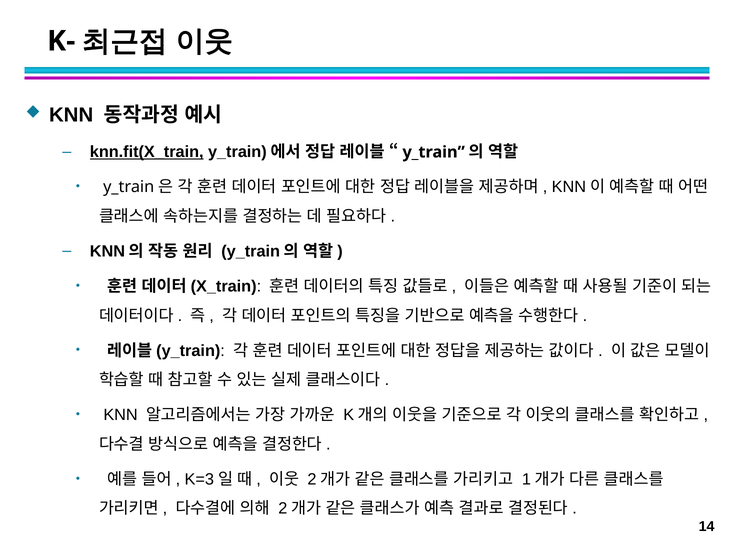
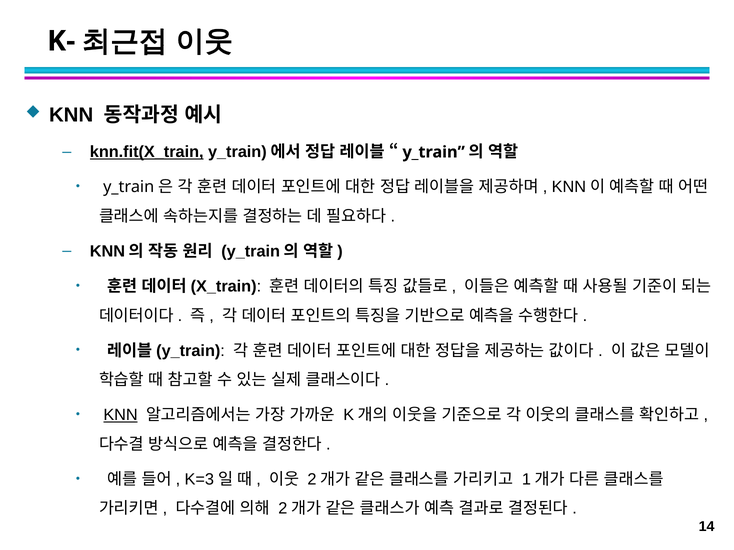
KNN at (121, 415) underline: none -> present
